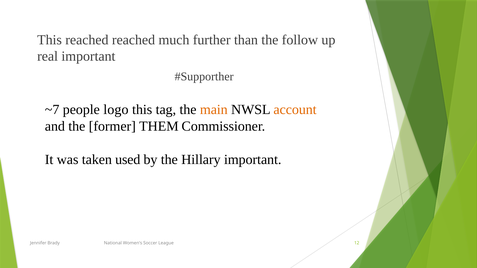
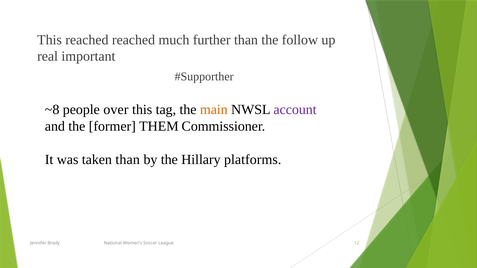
~7: ~7 -> ~8
logo: logo -> over
account colour: orange -> purple
taken used: used -> than
Hillary important: important -> platforms
